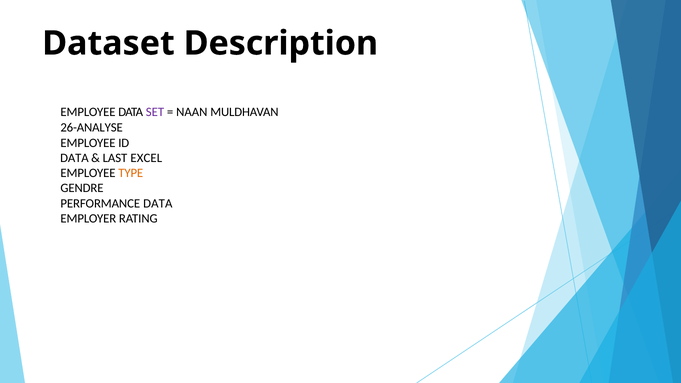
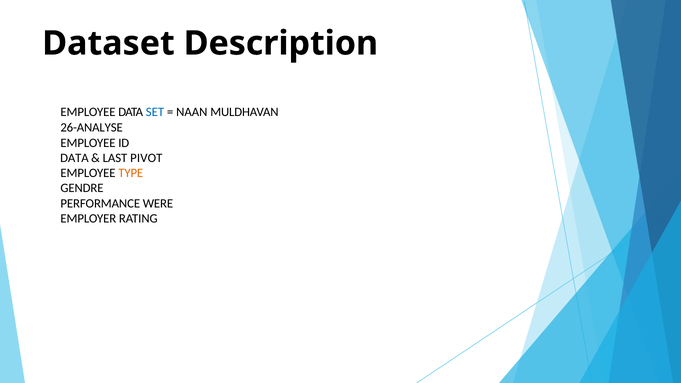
SET colour: purple -> blue
EXCEL: EXCEL -> PIVOT
PERFORMANCE DATA: DATA -> WERE
